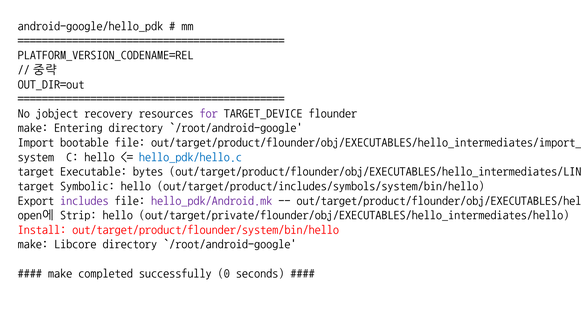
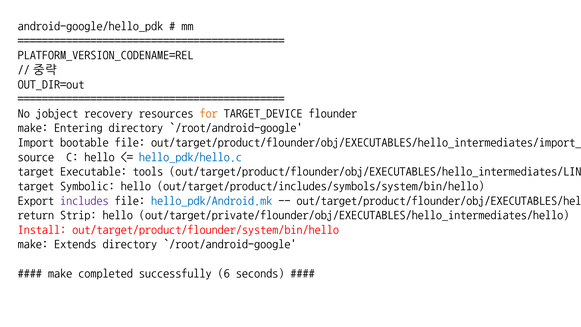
for colour: purple -> orange
system: system -> source
bytes: bytes -> tools
hello_pdk/Android.mk colour: purple -> blue
open에: open에 -> return
Libcore: Libcore -> Extends
0: 0 -> 6
